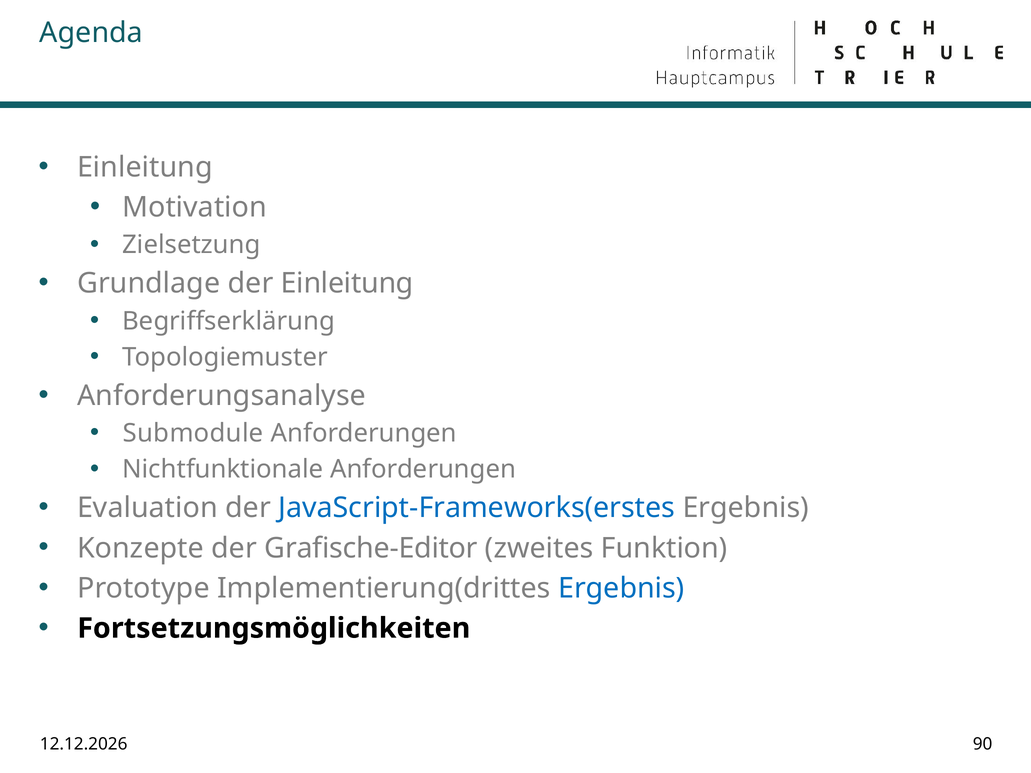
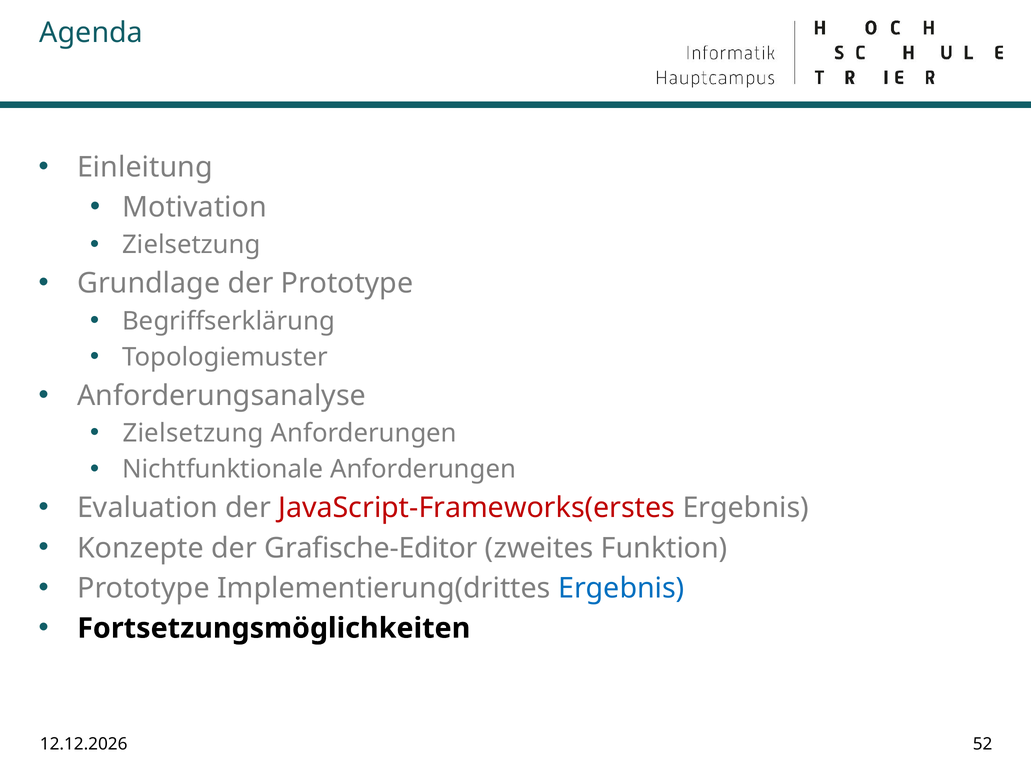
der Einleitung: Einleitung -> Prototype
Submodule at (193, 433): Submodule -> Zielsetzung
JavaScript-Frameworks(erstes colour: blue -> red
90: 90 -> 52
